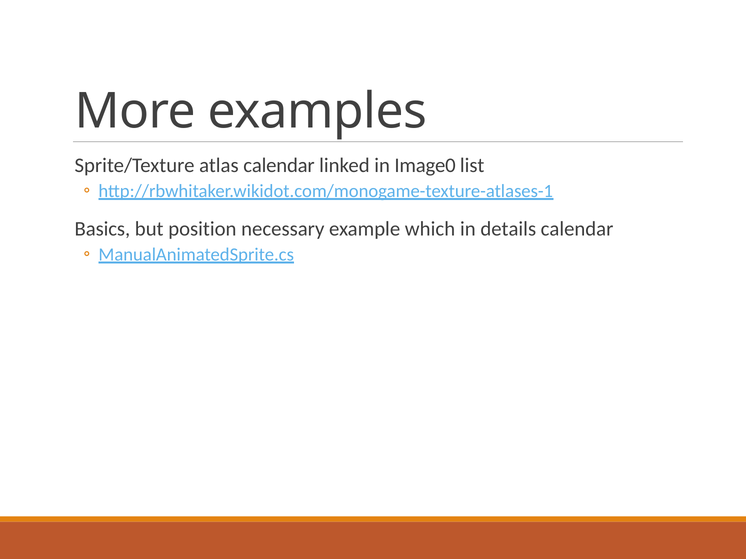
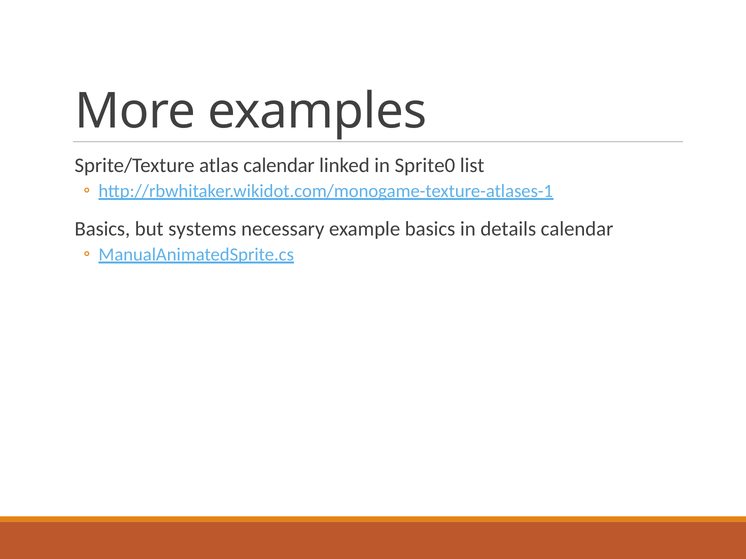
Image0: Image0 -> Sprite0
position: position -> systems
example which: which -> basics
